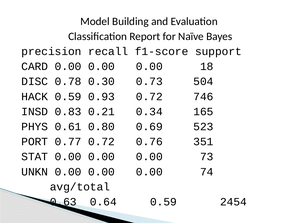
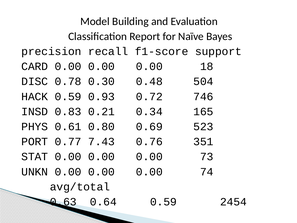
0.73: 0.73 -> 0.48
0.77 0.72: 0.72 -> 7.43
